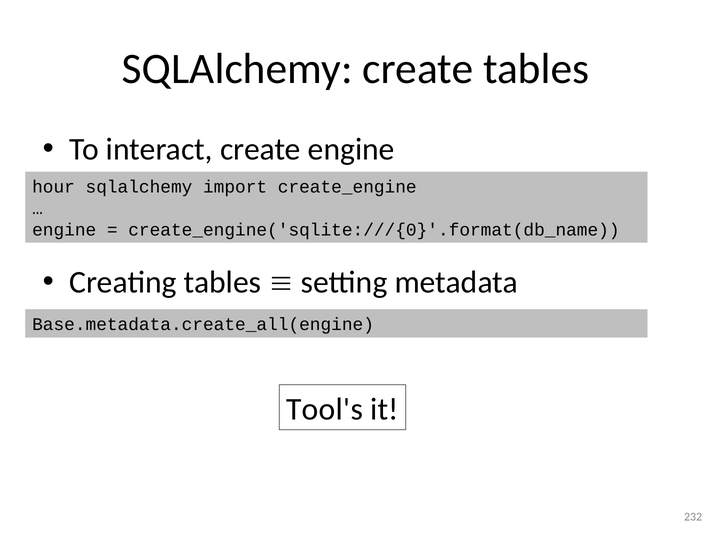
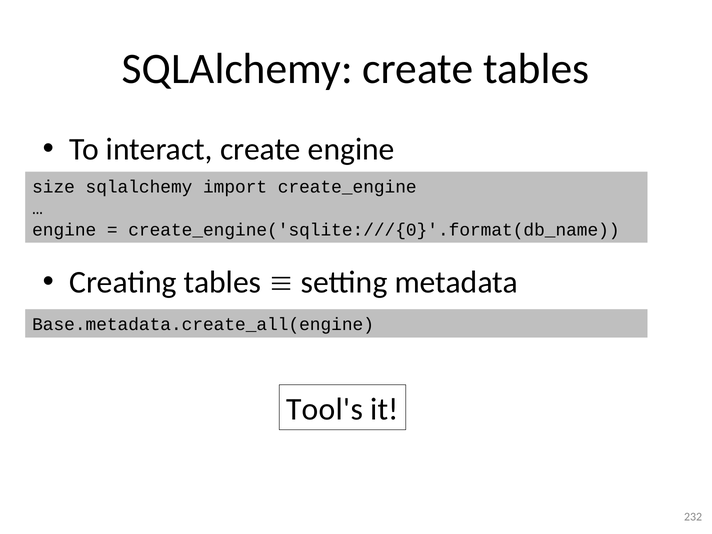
hour: hour -> size
